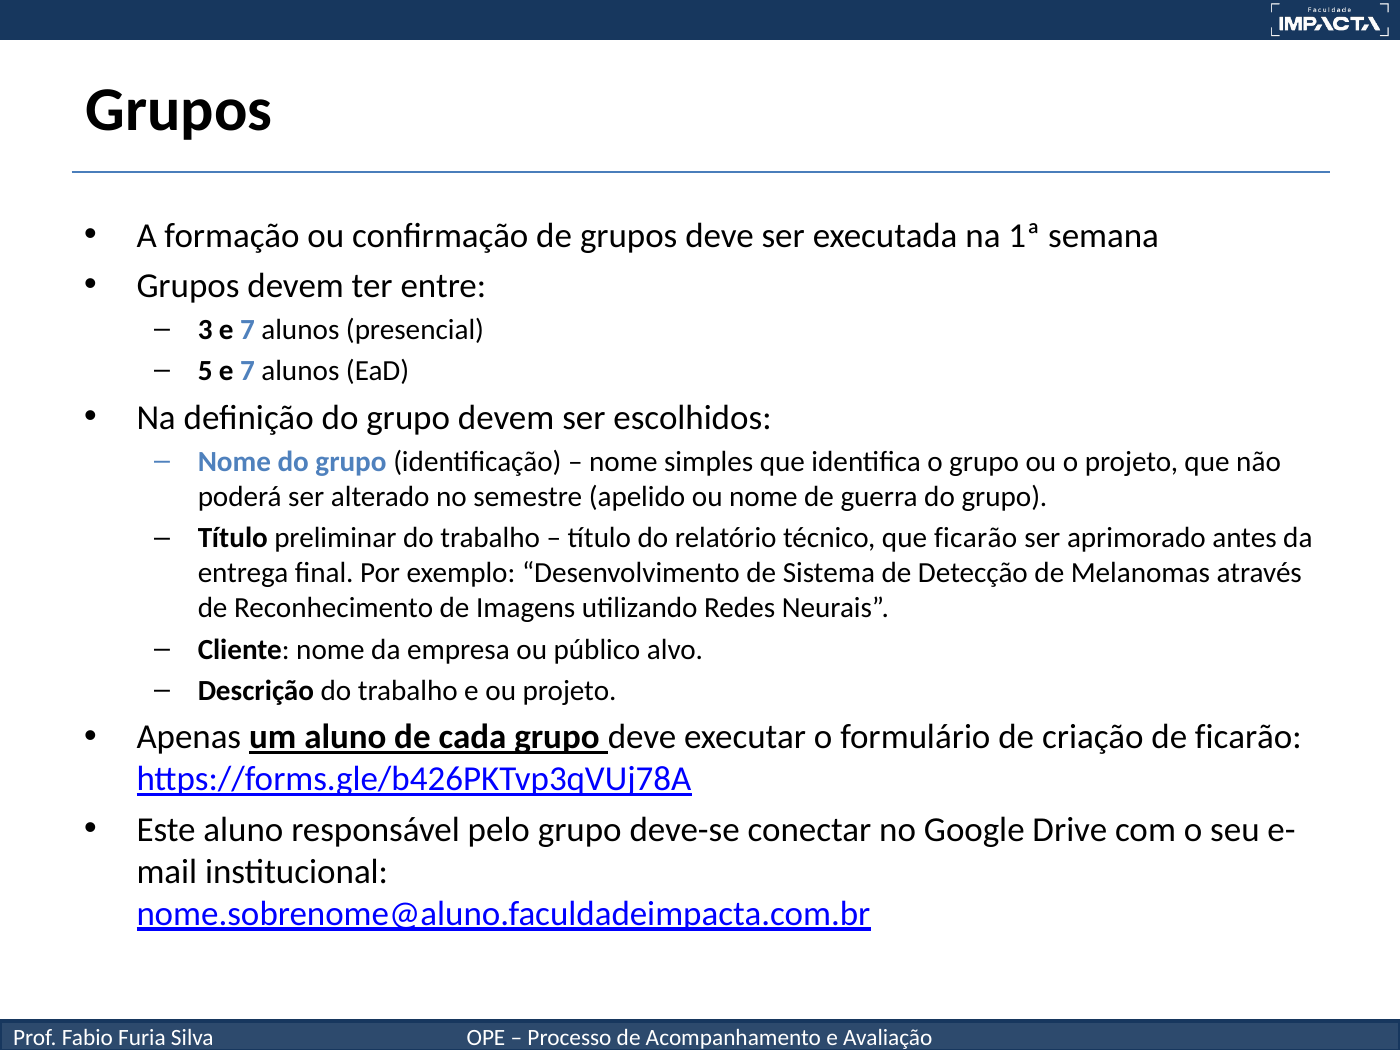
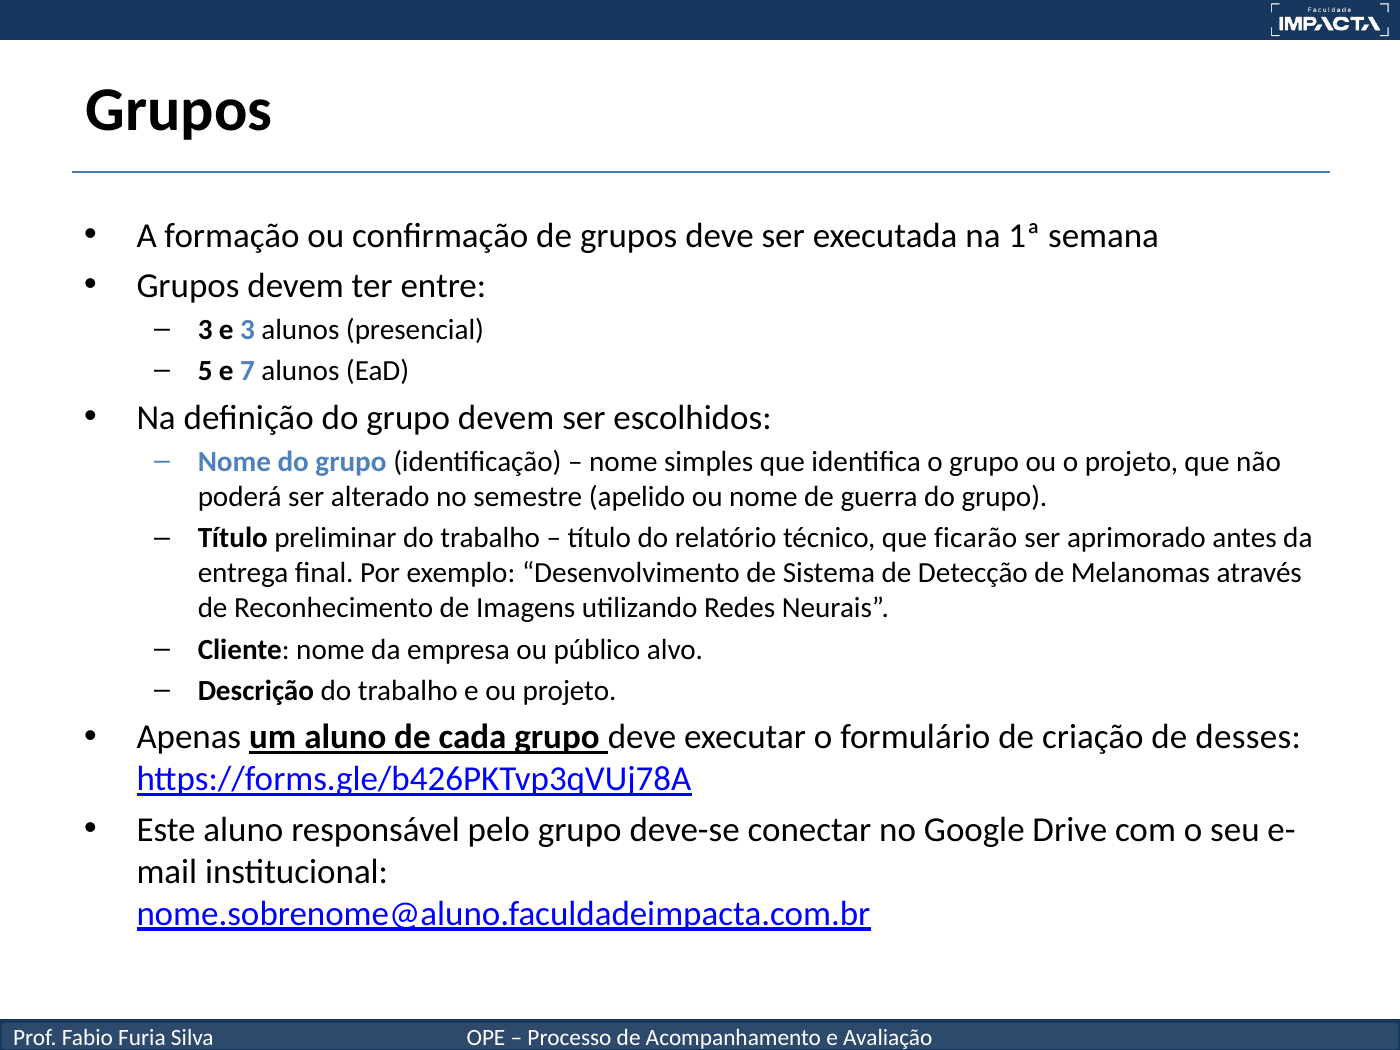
3 e 7: 7 -> 3
de ficarão: ficarão -> desses
